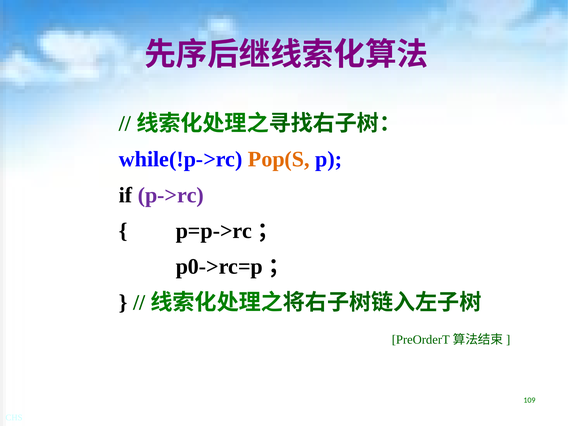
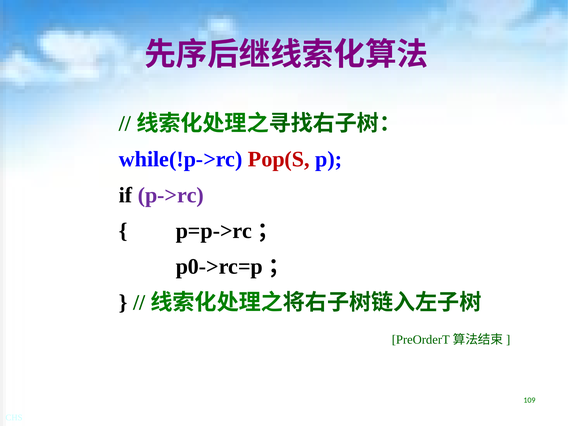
Pop(S colour: orange -> red
